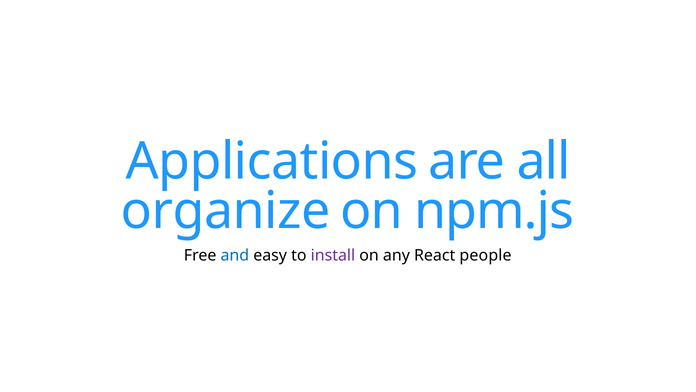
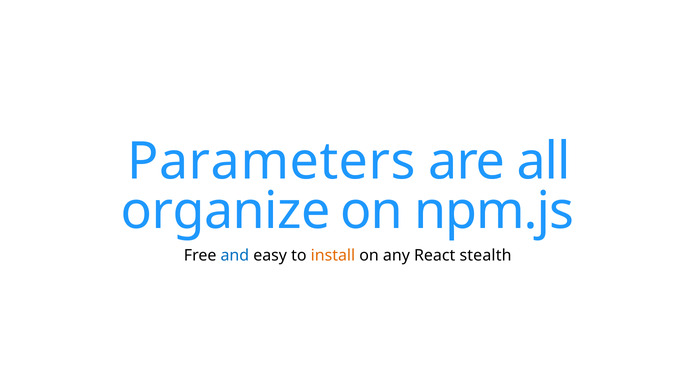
Applications: Applications -> Parameters
install colour: purple -> orange
people: people -> stealth
